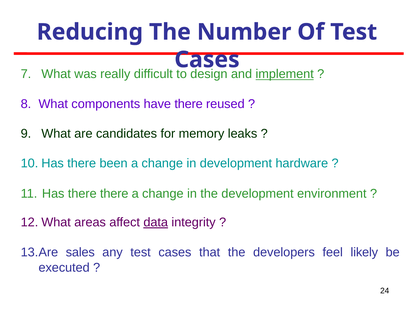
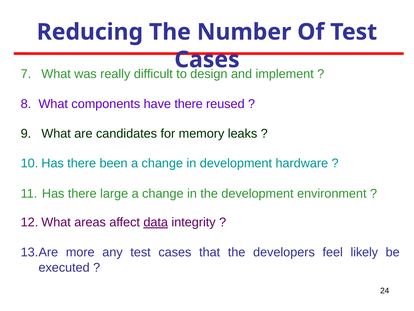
implement underline: present -> none
there there: there -> large
sales: sales -> more
